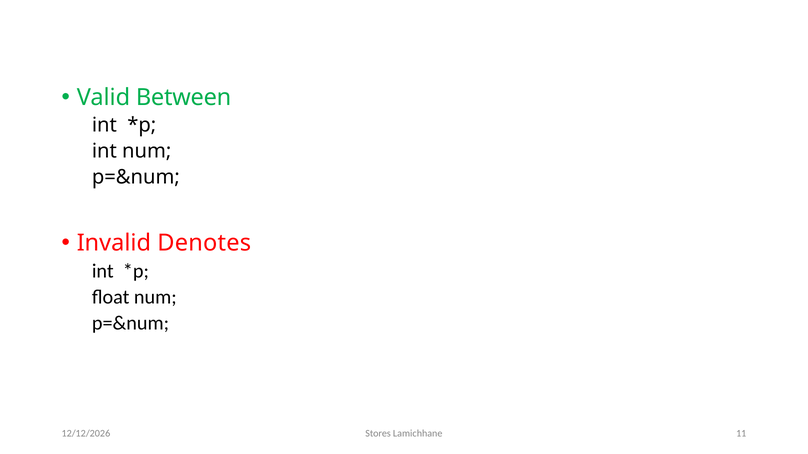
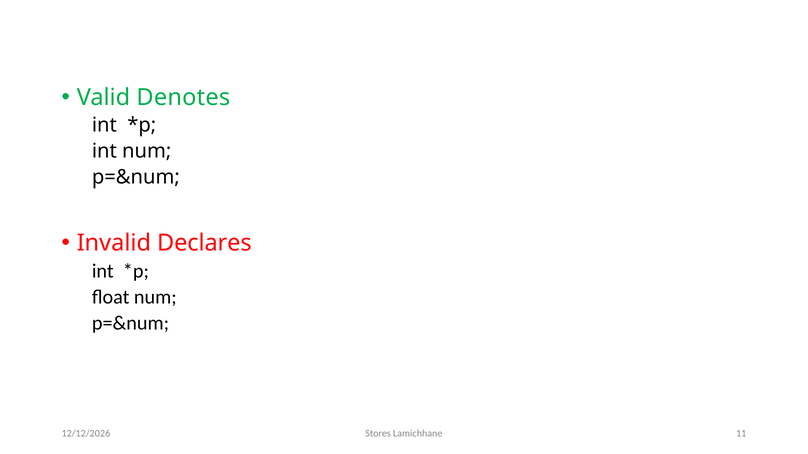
Between: Between -> Denotes
Denotes: Denotes -> Declares
